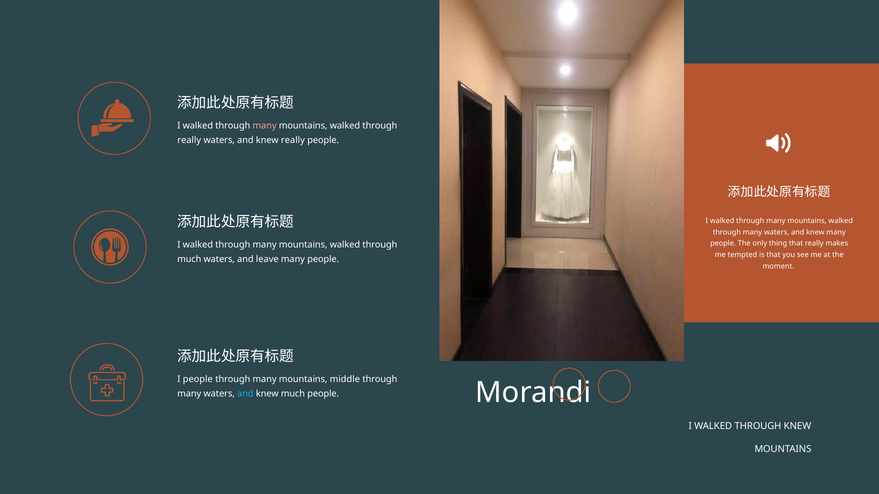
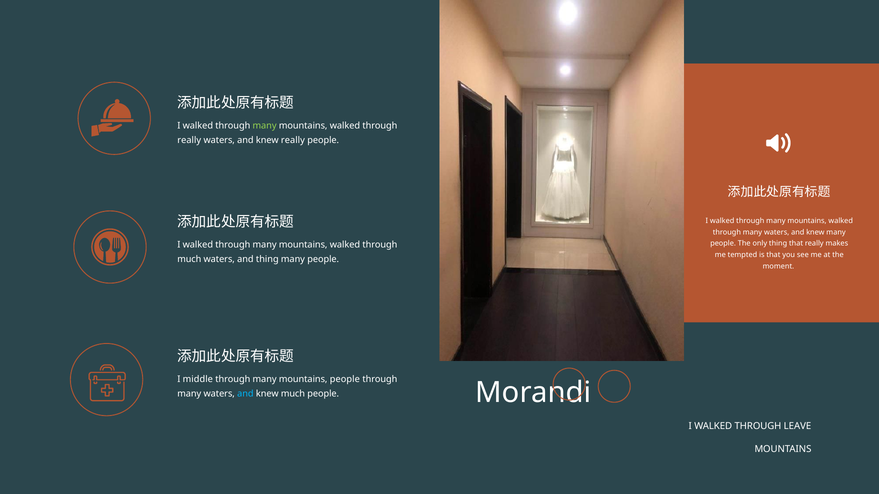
many at (265, 126) colour: pink -> light green
and leave: leave -> thing
I people: people -> middle
mountains middle: middle -> people
THROUGH KNEW: KNEW -> LEAVE
